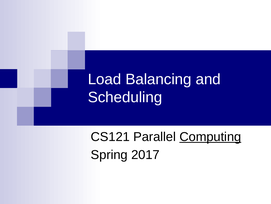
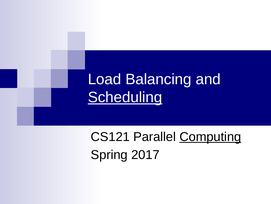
Scheduling underline: none -> present
